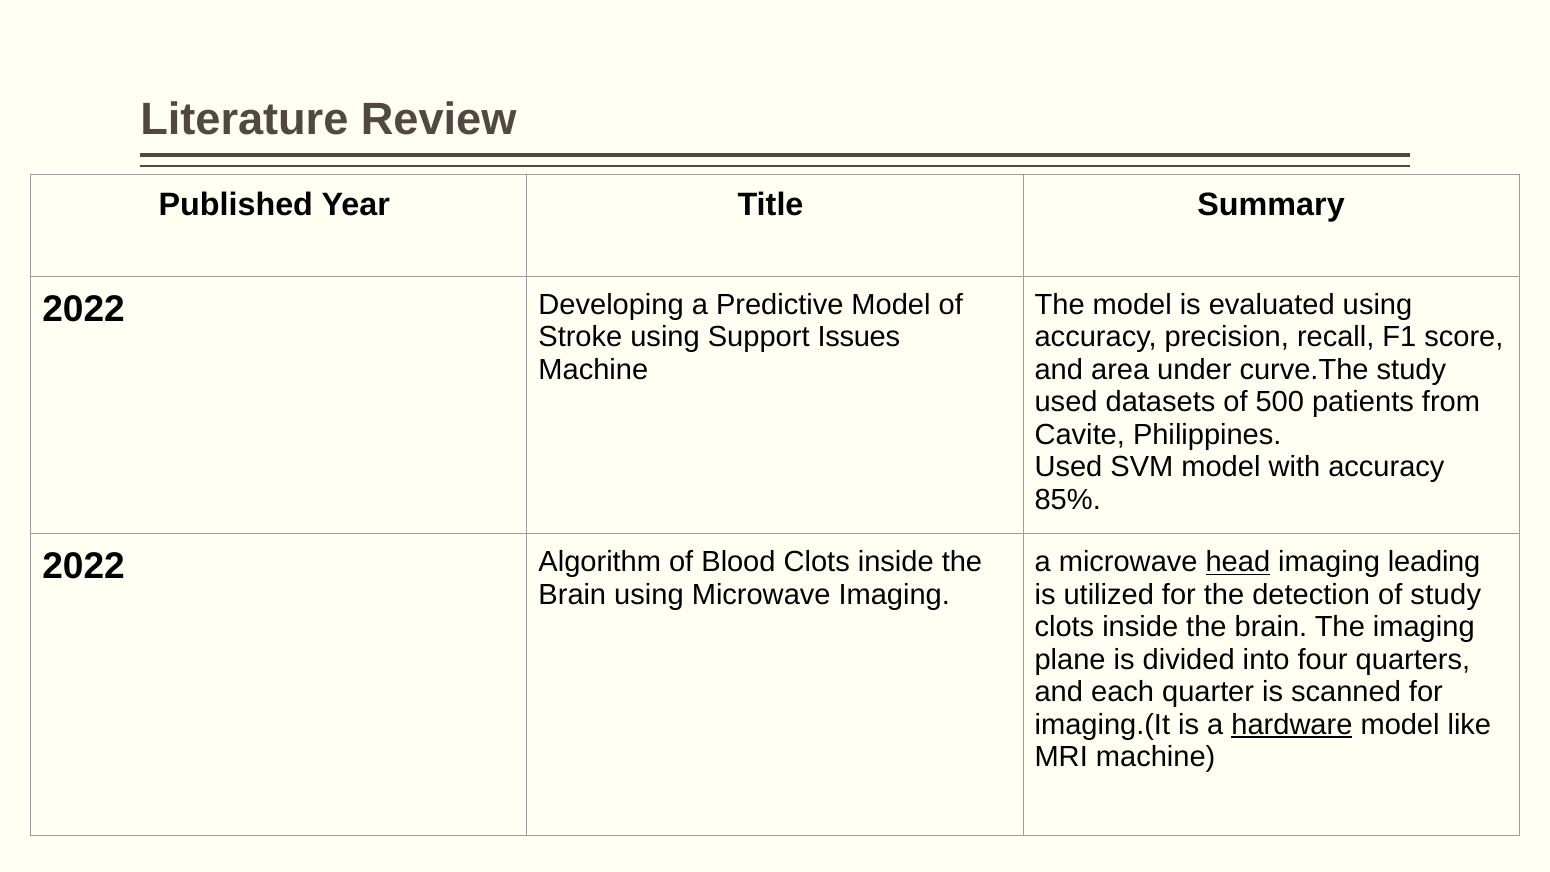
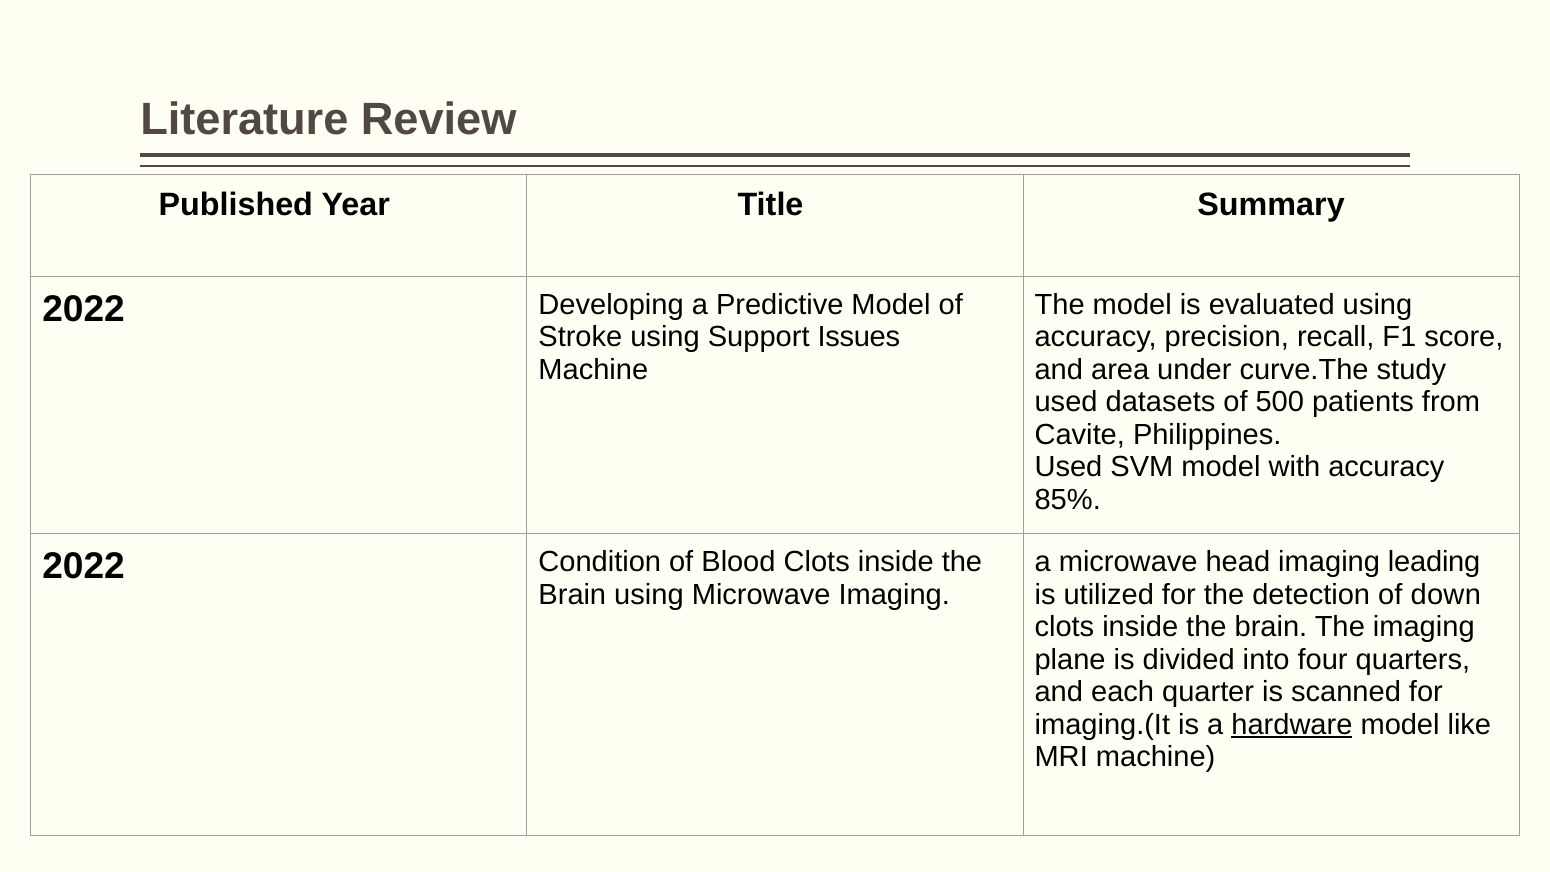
head underline: present -> none
Algorithm: Algorithm -> Condition
of study: study -> down
